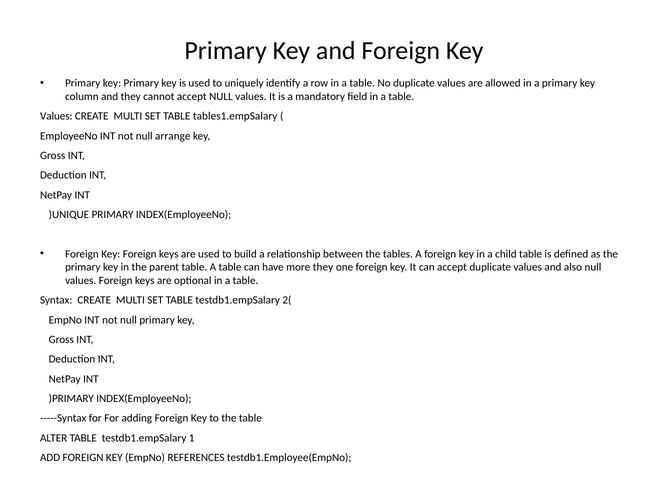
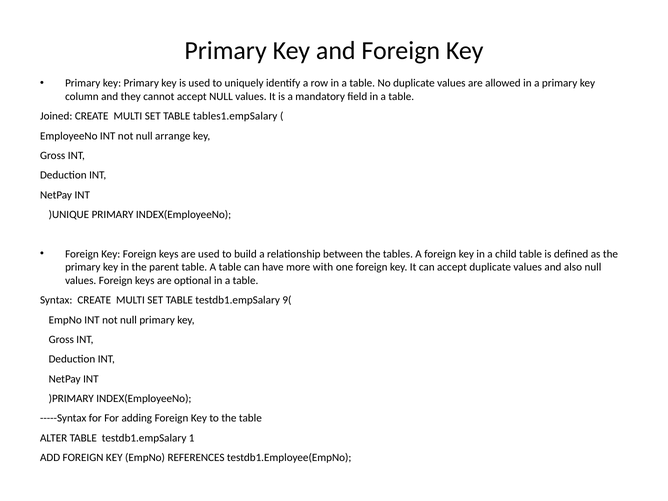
Values at (56, 116): Values -> Joined
more they: they -> with
2(: 2( -> 9(
